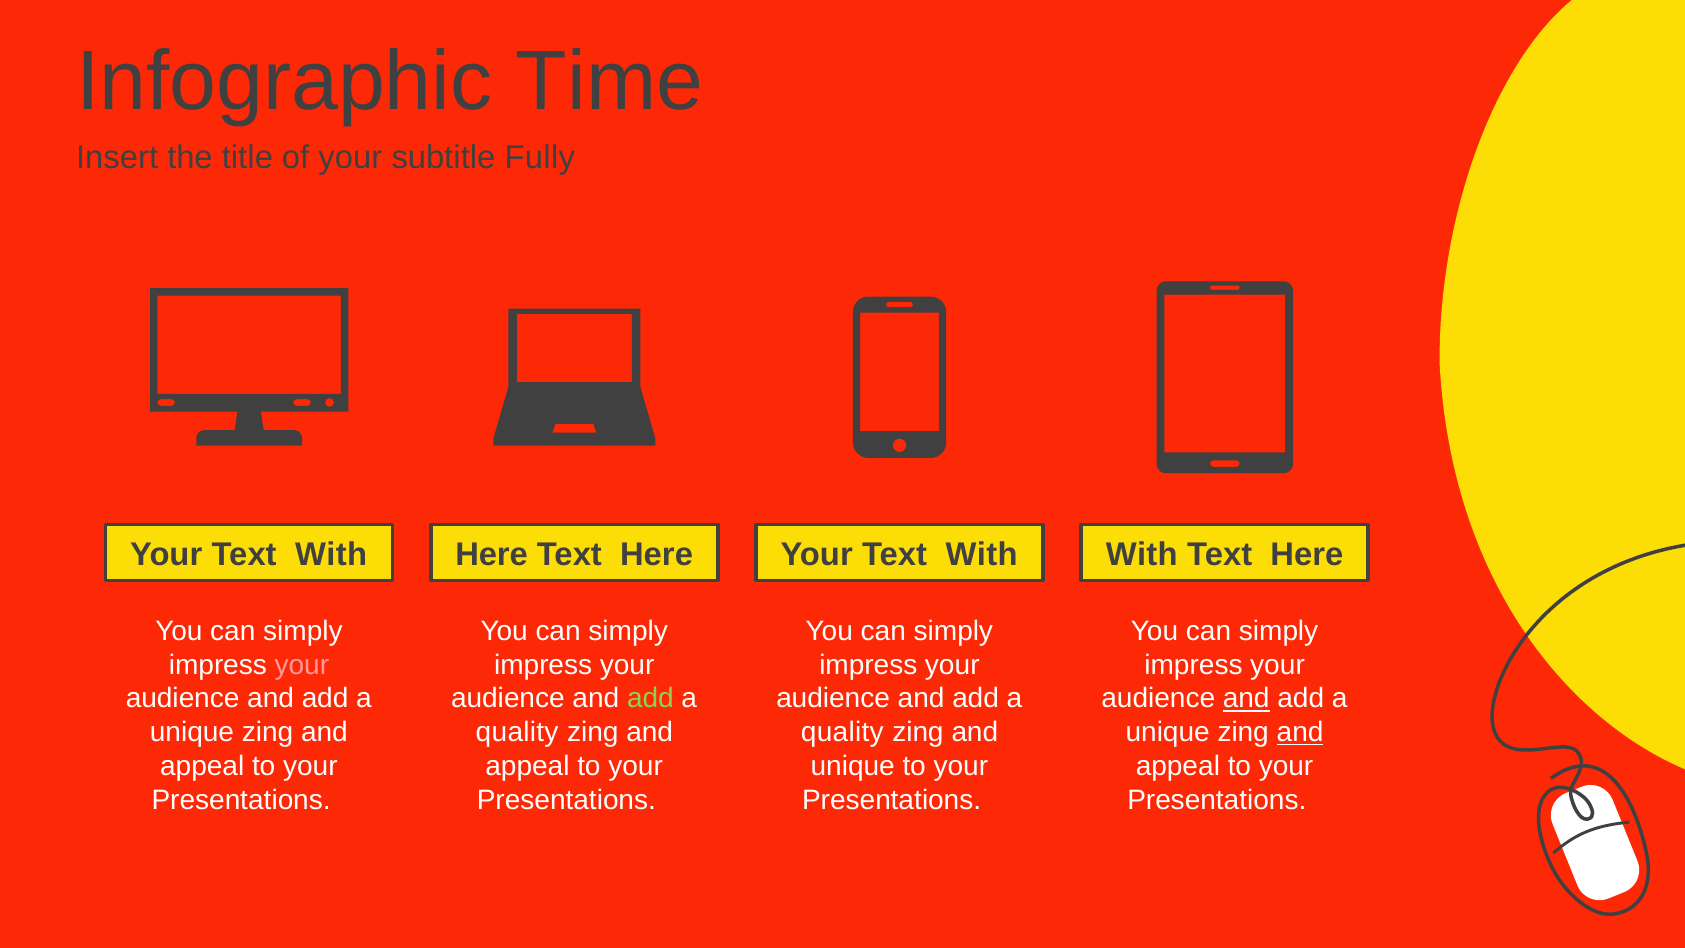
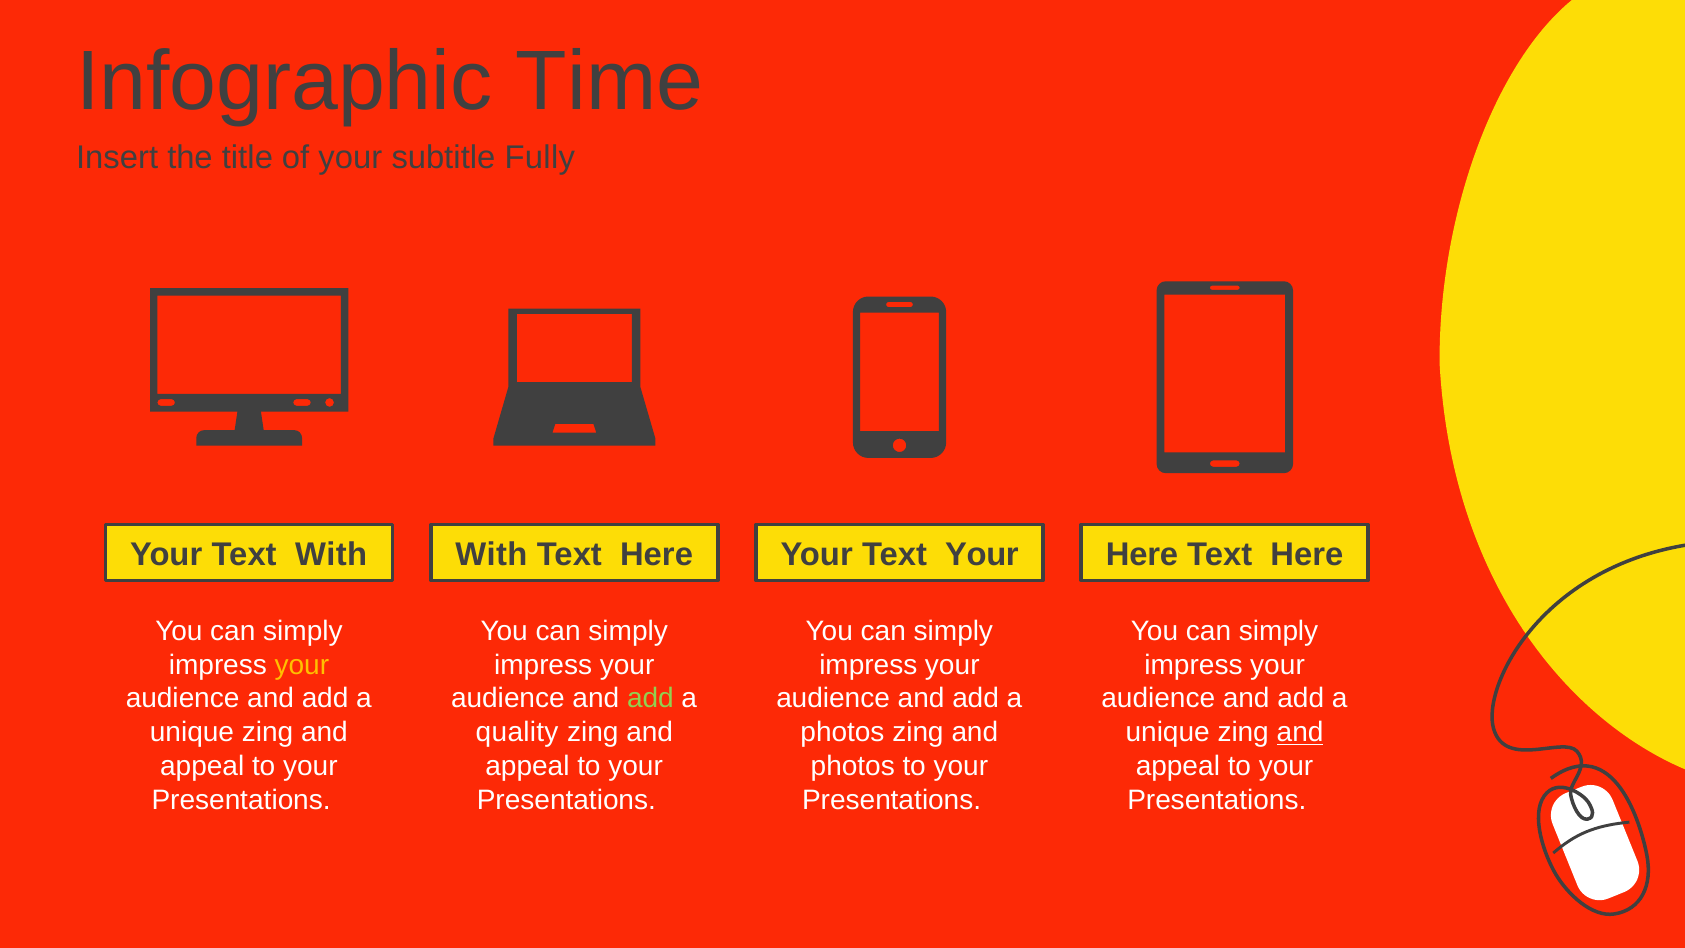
Here at (492, 555): Here -> With
With at (982, 555): With -> Your
With at (1142, 555): With -> Here
your at (302, 665) colour: pink -> yellow
and at (1246, 699) underline: present -> none
quality at (842, 732): quality -> photos
unique at (853, 766): unique -> photos
